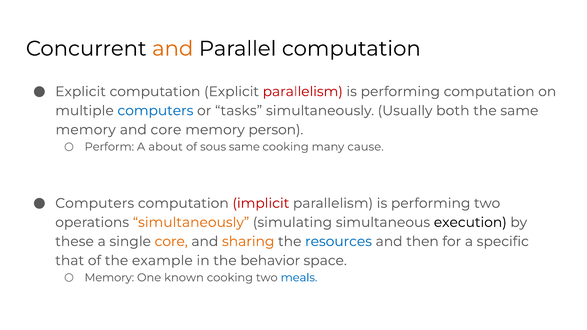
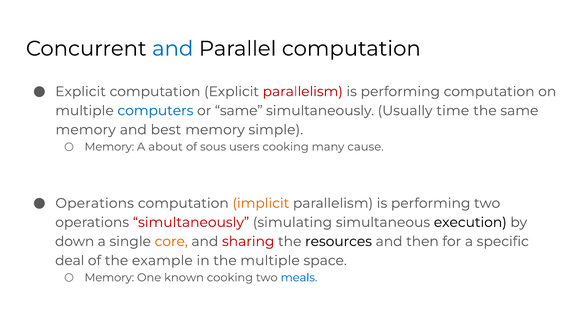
and at (173, 49) colour: orange -> blue
or tasks: tasks -> same
both: both -> time
and core: core -> best
person: person -> simple
Perform at (109, 147): Perform -> Memory
sous same: same -> users
Computers at (95, 203): Computers -> Operations
implicit colour: red -> orange
simultaneously at (191, 222) colour: orange -> red
these: these -> down
sharing colour: orange -> red
resources colour: blue -> black
that: that -> deal
the behavior: behavior -> multiple
